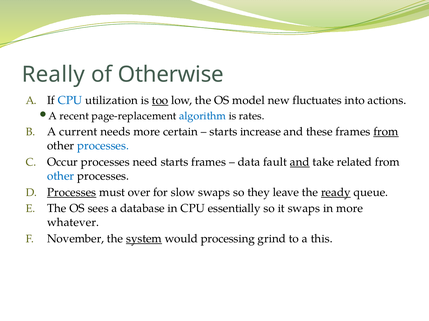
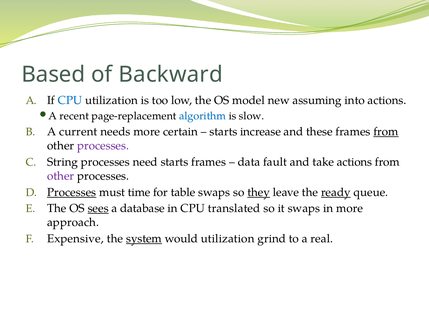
Really: Really -> Based
Otherwise: Otherwise -> Backward
too underline: present -> none
fluctuates: fluctuates -> assuming
rates: rates -> slow
processes at (103, 146) colour: blue -> purple
Occur: Occur -> String
and at (300, 162) underline: present -> none
take related: related -> actions
other at (61, 176) colour: blue -> purple
over: over -> time
slow: slow -> table
they underline: none -> present
sees underline: none -> present
essentially: essentially -> translated
whatever: whatever -> approach
November: November -> Expensive
would processing: processing -> utilization
this: this -> real
